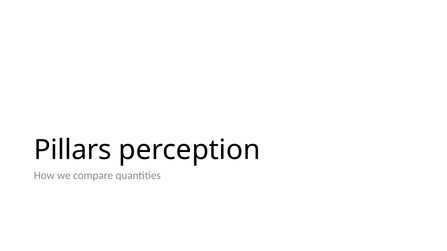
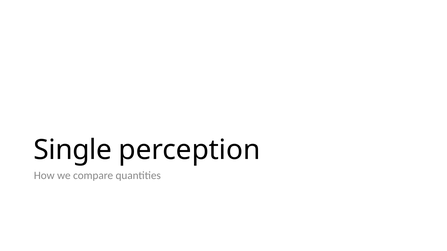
Pillars: Pillars -> Single
